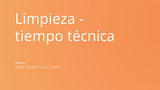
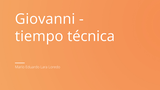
Limpieza: Limpieza -> Giovanni
